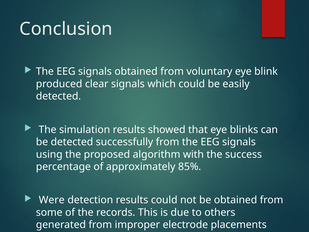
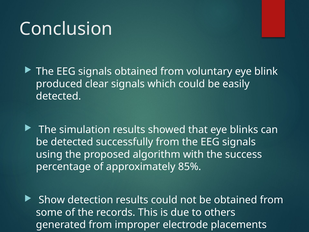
Were at (52, 200): Were -> Show
